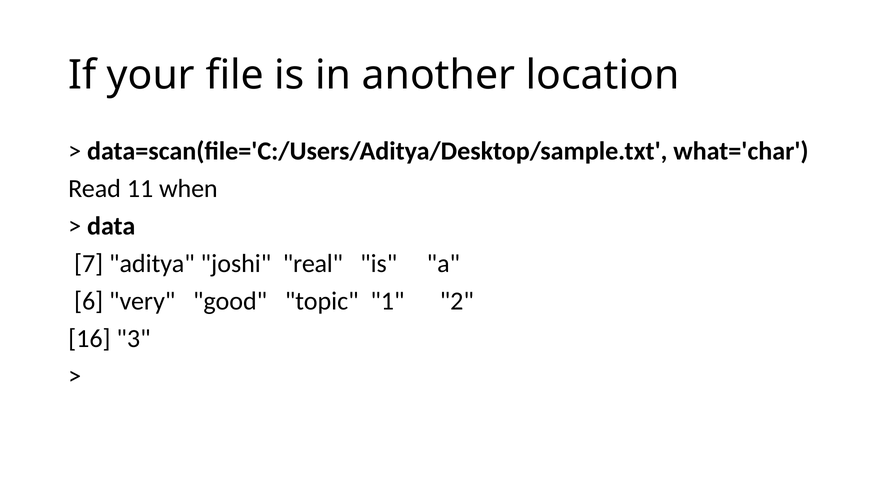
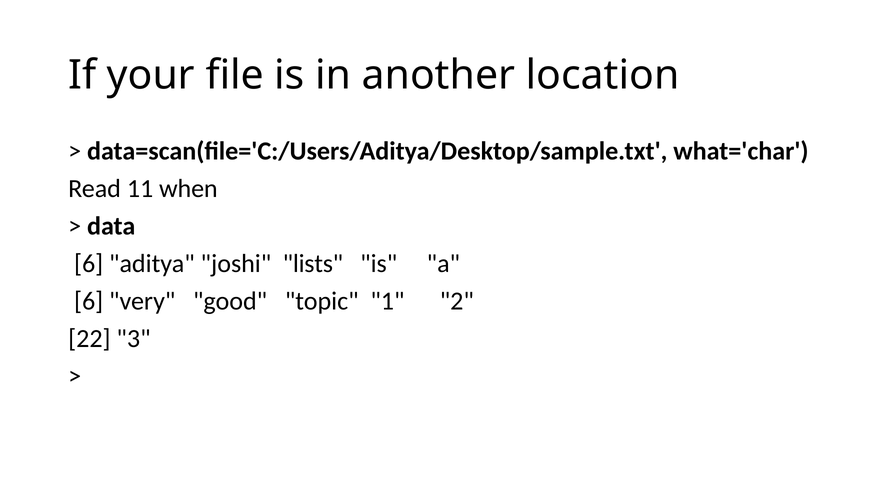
7 at (89, 264): 7 -> 6
real: real -> lists
16: 16 -> 22
